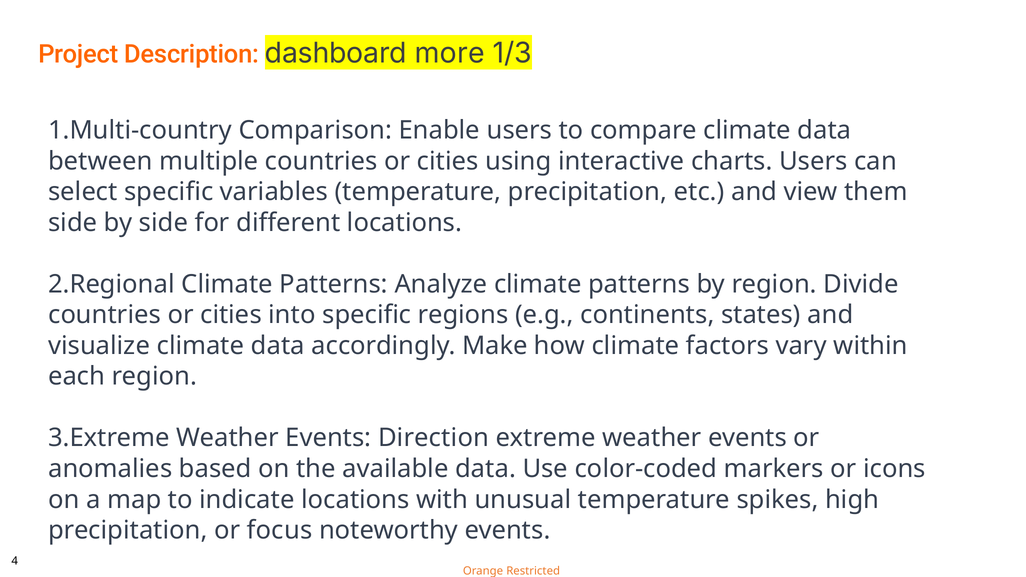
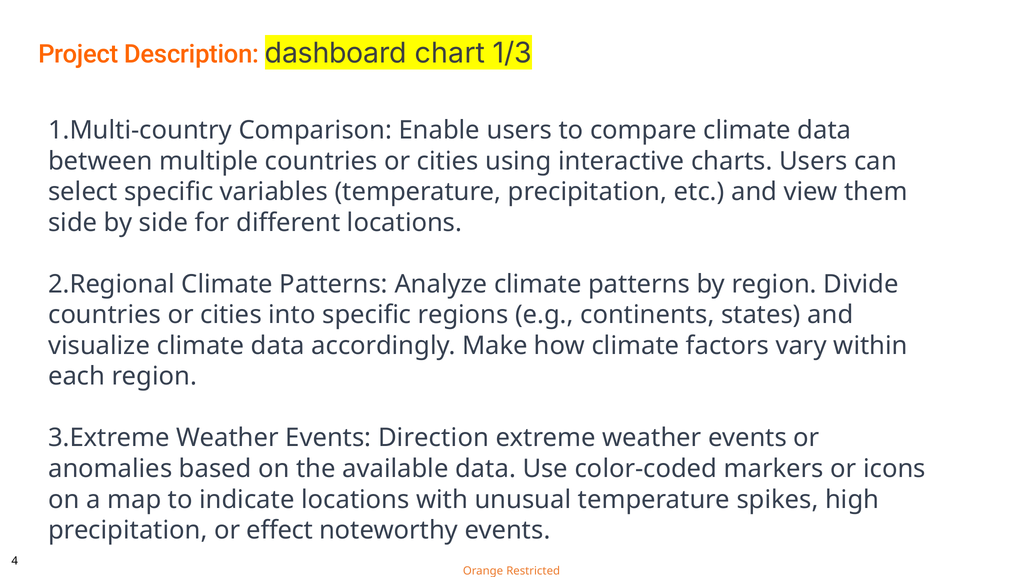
more: more -> chart
focus: focus -> effect
